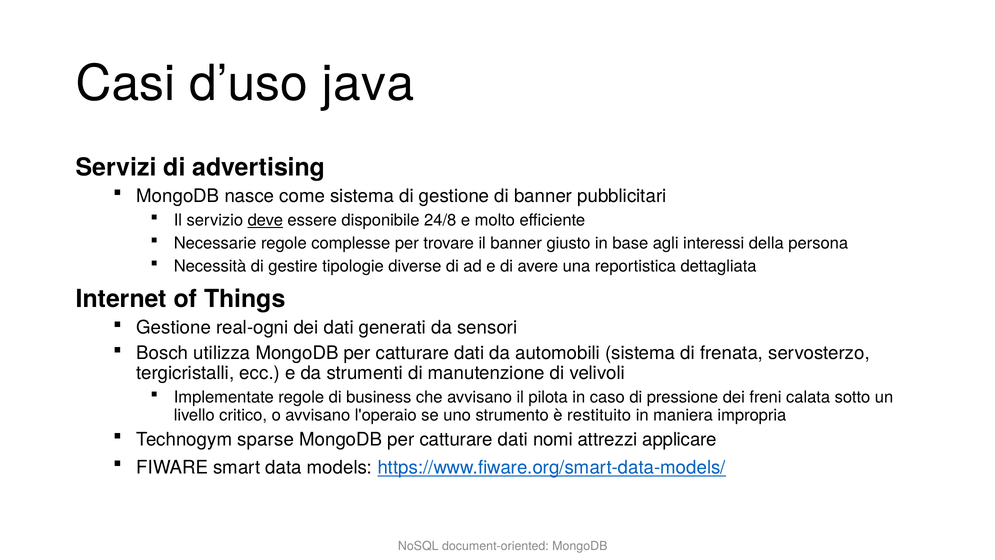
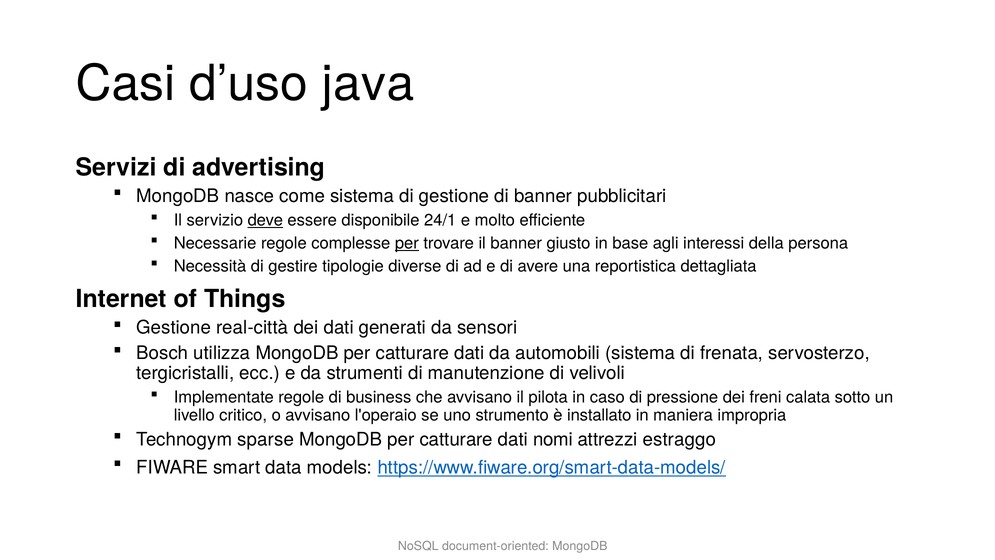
24/8: 24/8 -> 24/1
per at (407, 243) underline: none -> present
real-ogni: real-ogni -> real-città
restituito: restituito -> installato
applicare: applicare -> estraggo
